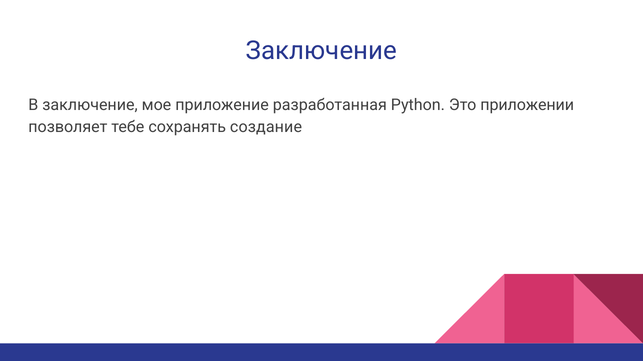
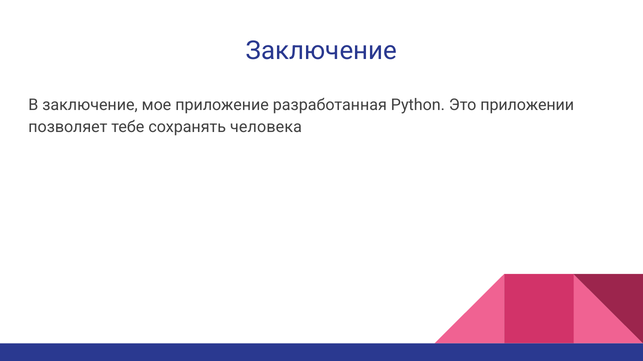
создание: создание -> человека
